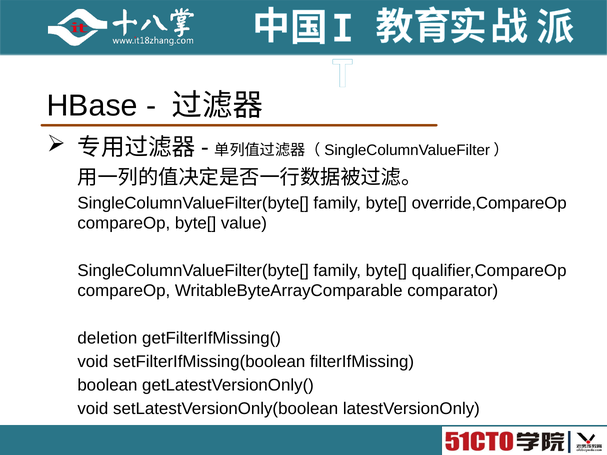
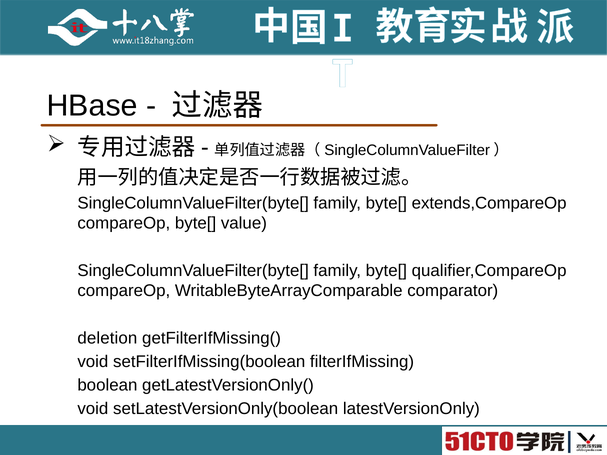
override,CompareOp: override,CompareOp -> extends,CompareOp
